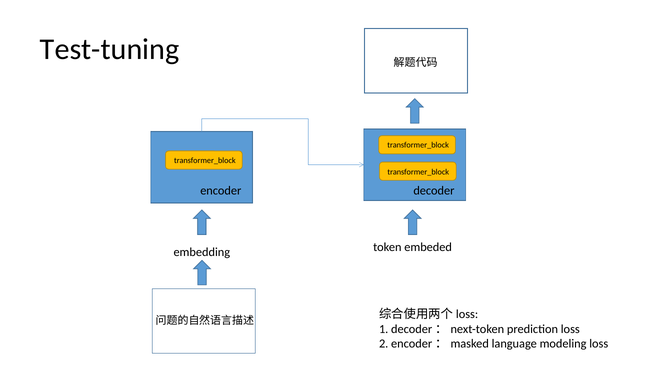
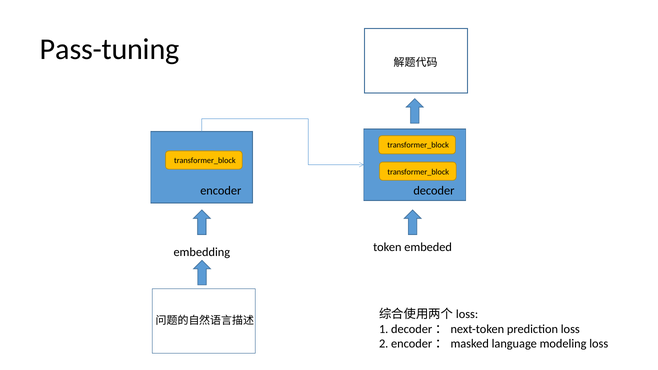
Test-tuning: Test-tuning -> Pass-tuning
